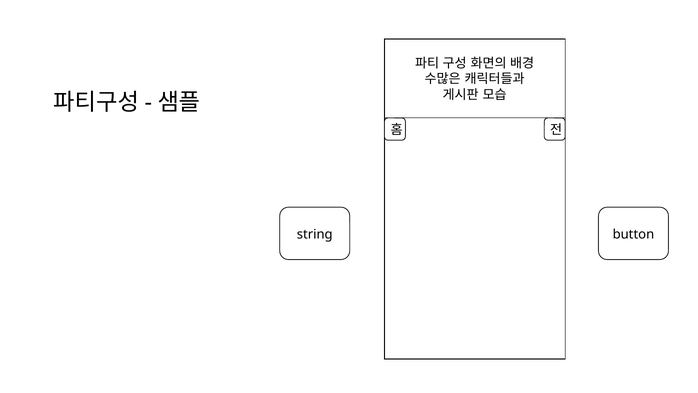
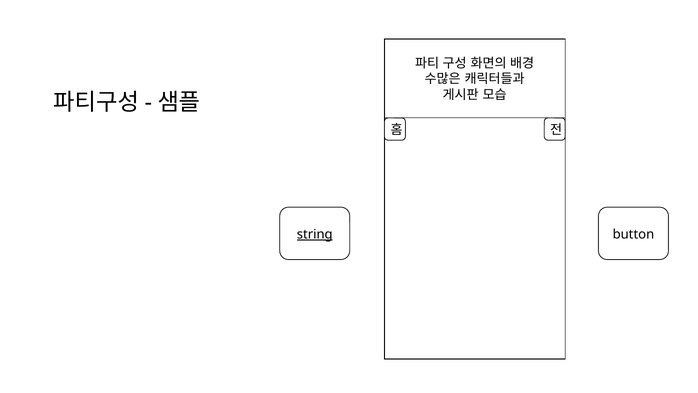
string underline: none -> present
